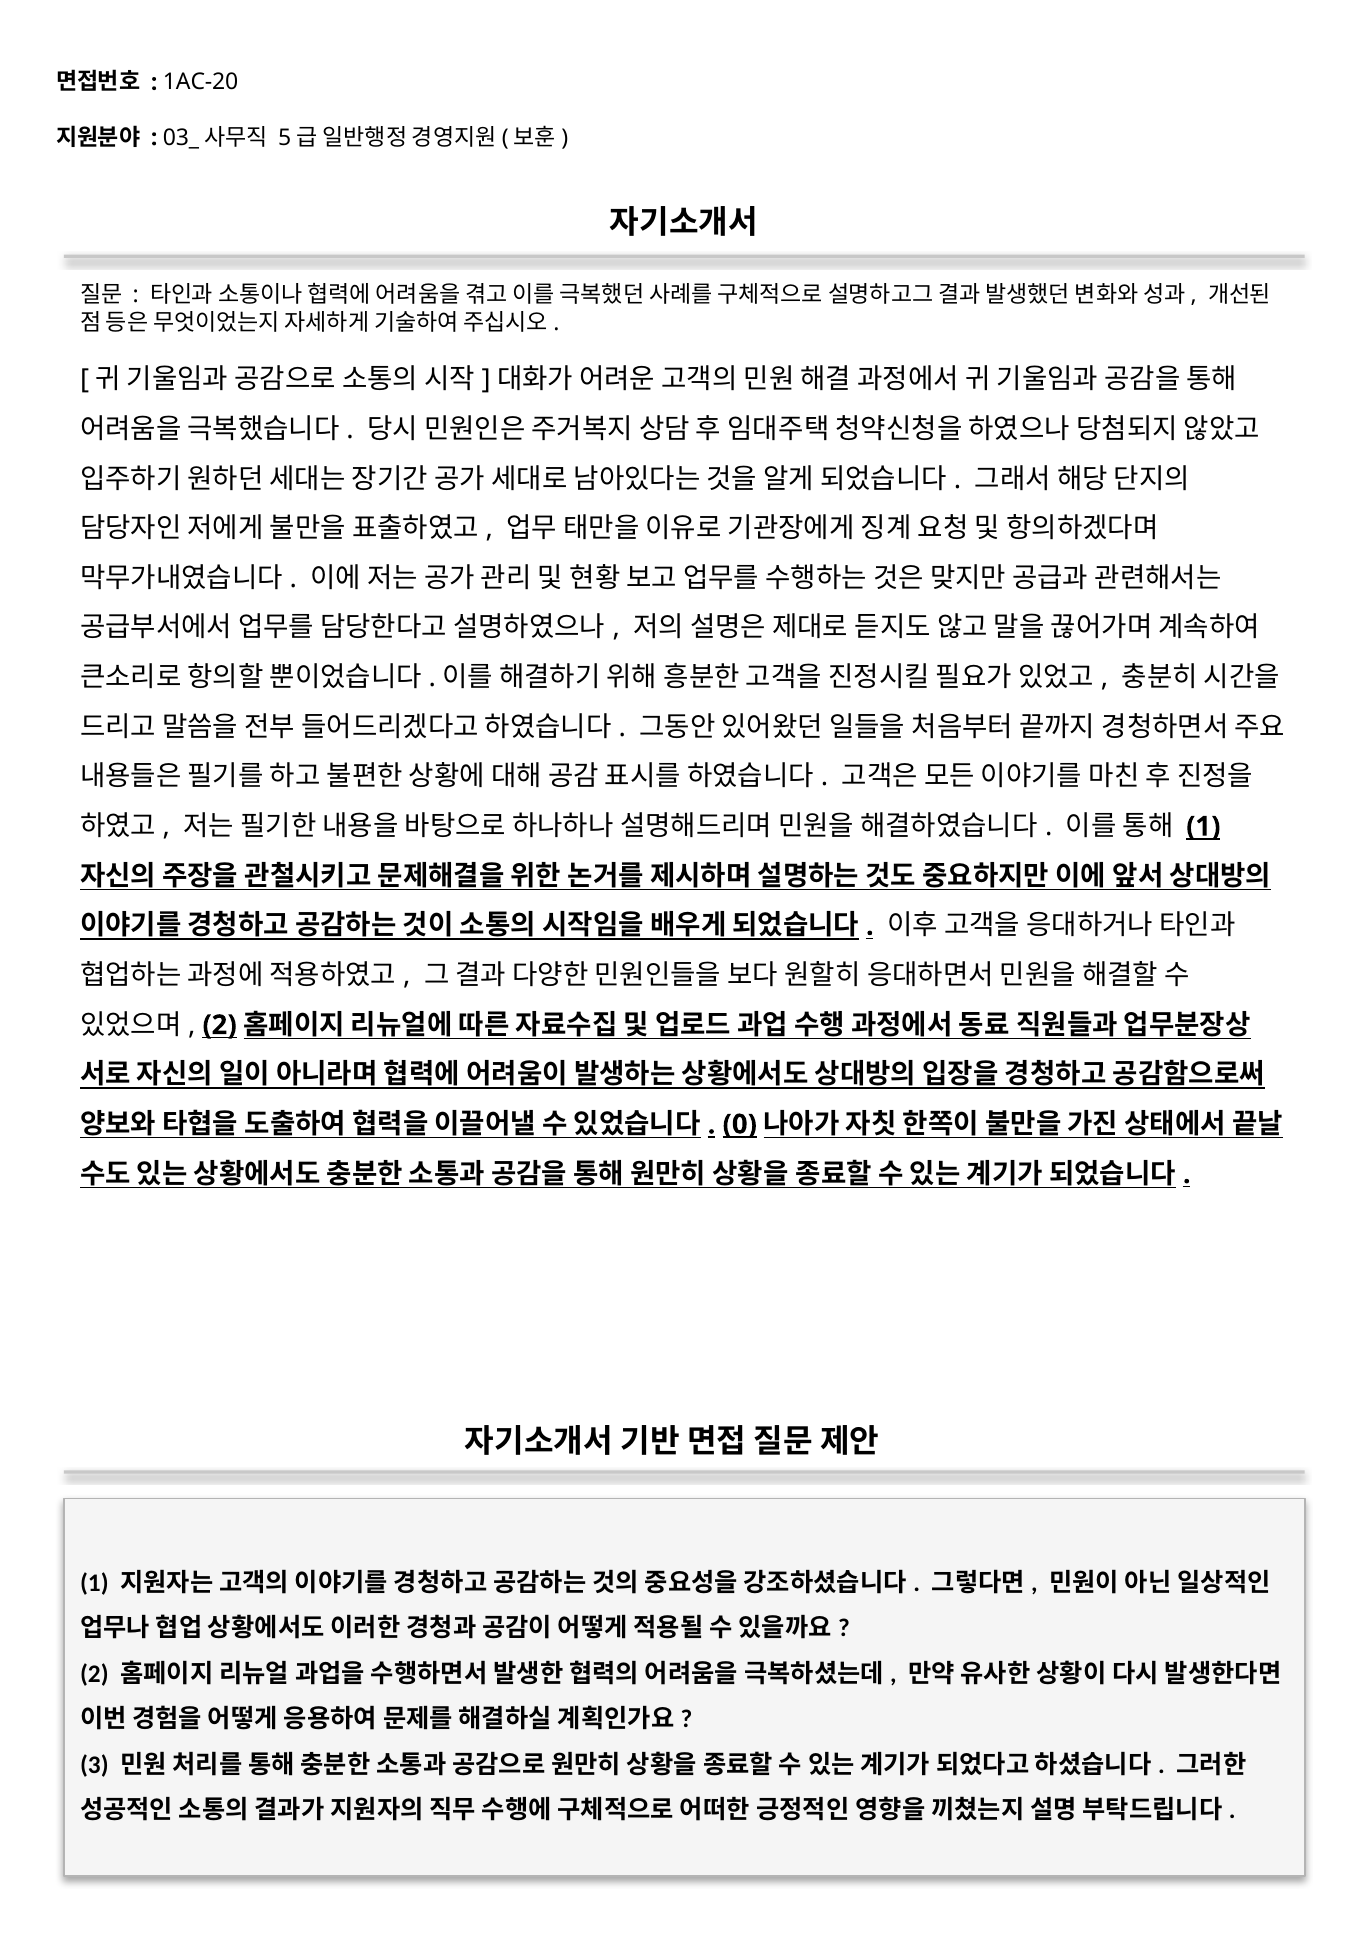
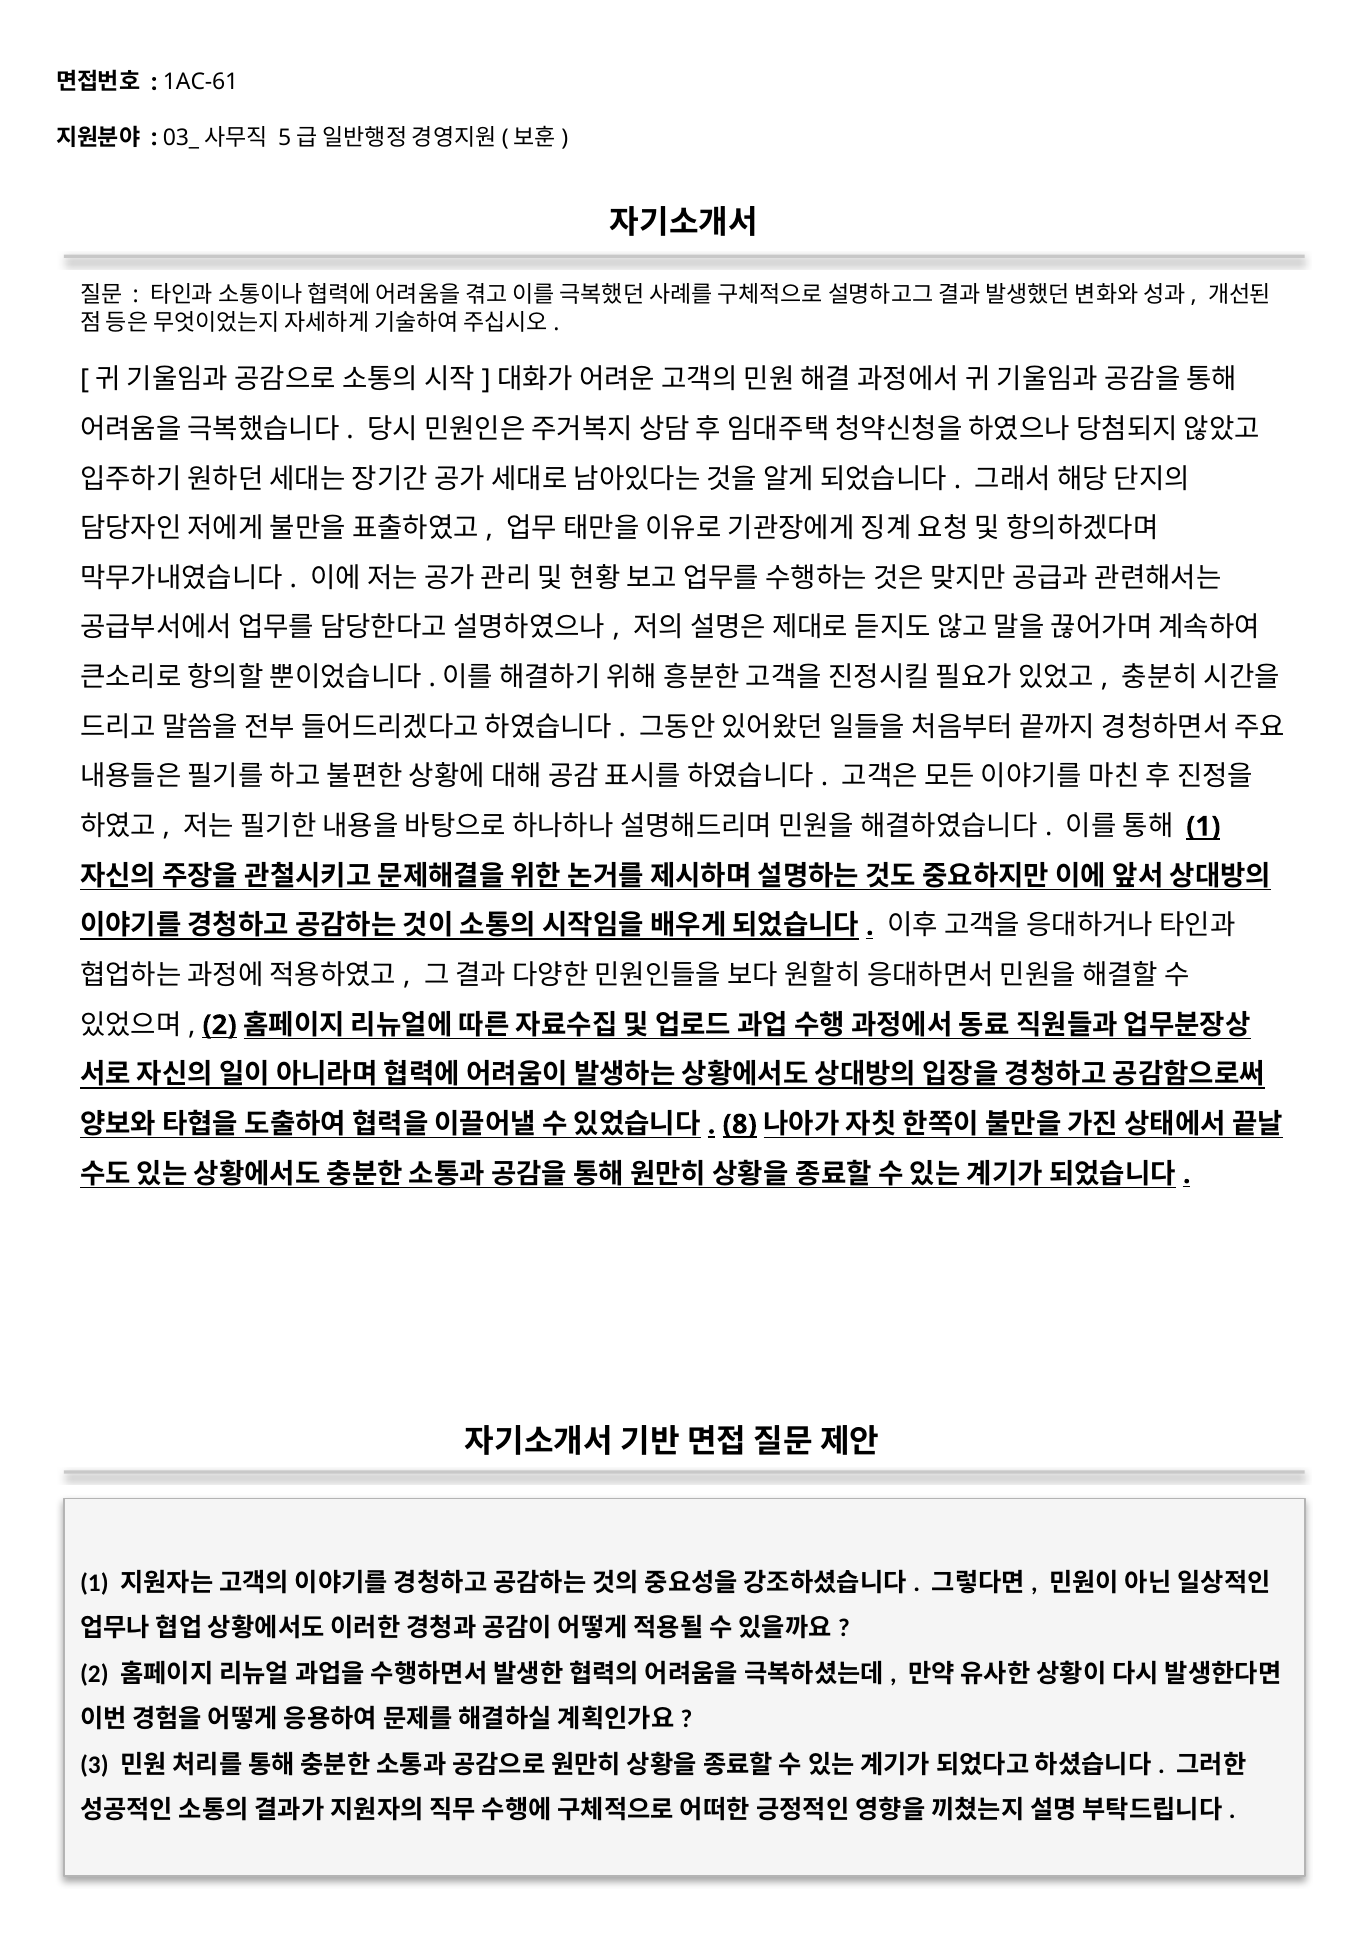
1AC-20: 1AC-20 -> 1AC-61
0: 0 -> 8
